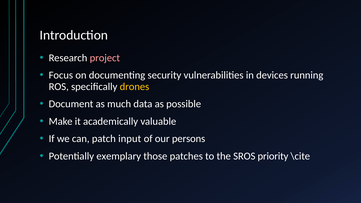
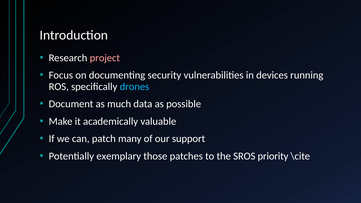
drones colour: yellow -> light blue
input: input -> many
persons: persons -> support
